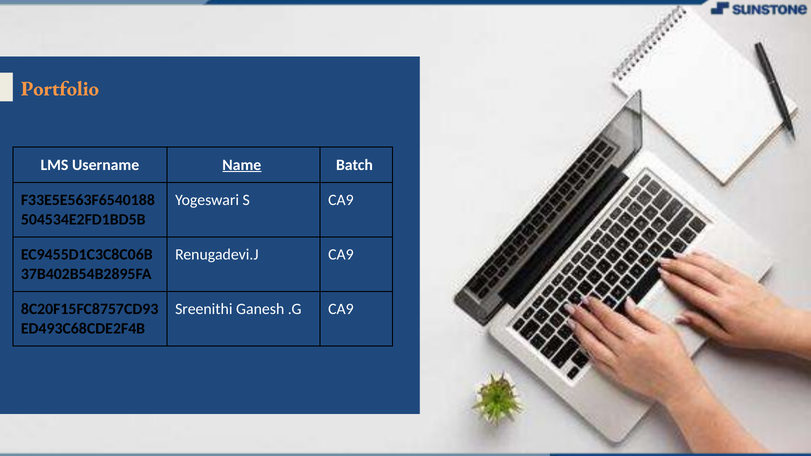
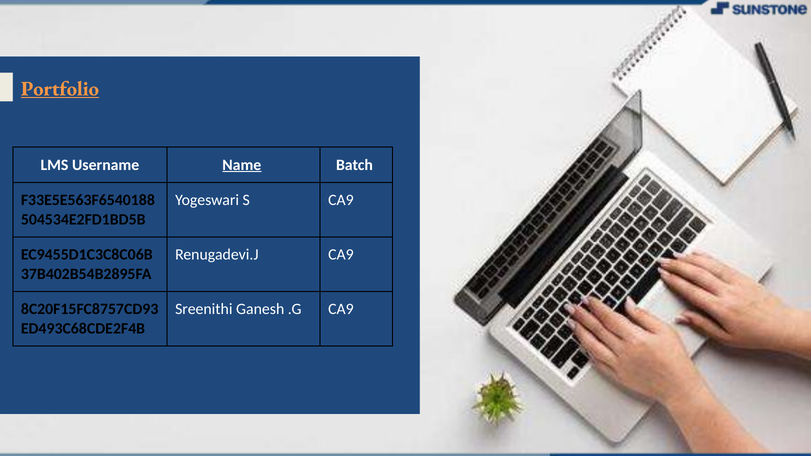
Portfolio underline: none -> present
